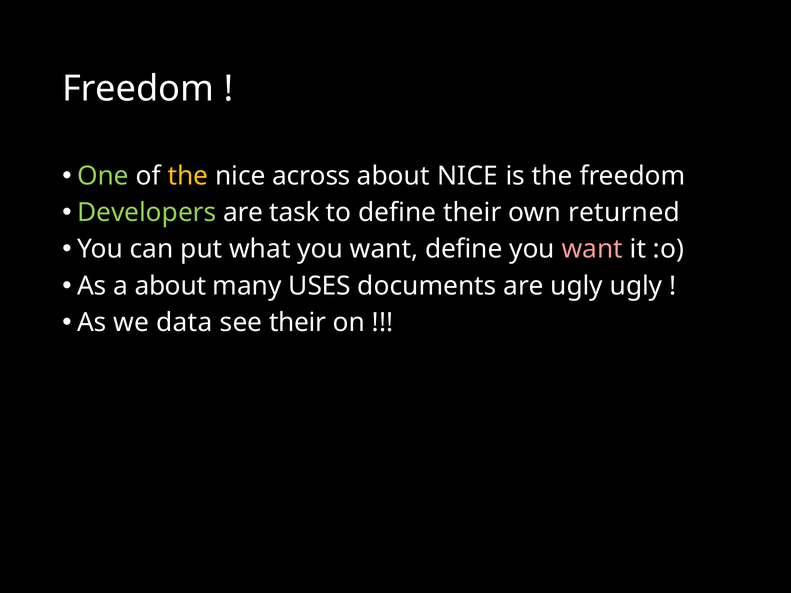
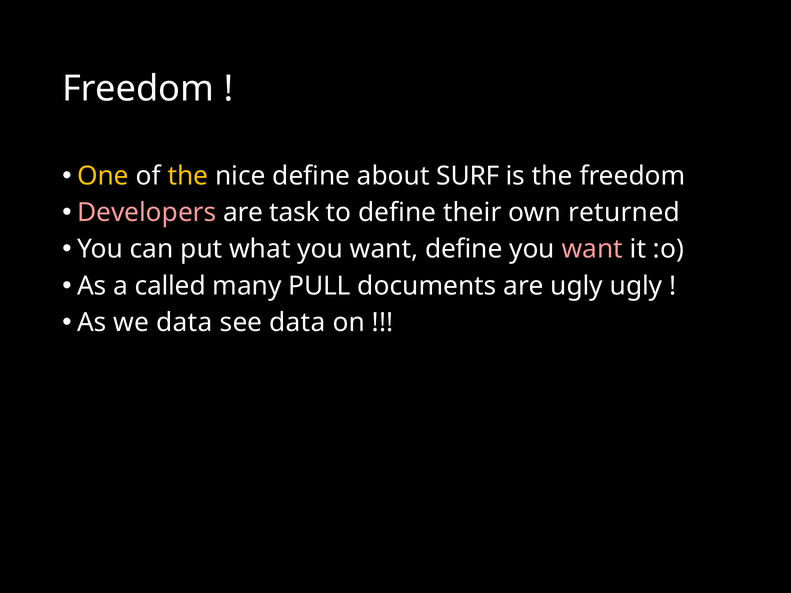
One colour: light green -> yellow
nice across: across -> define
about NICE: NICE -> SURF
Developers colour: light green -> pink
a about: about -> called
USES: USES -> PULL
see their: their -> data
